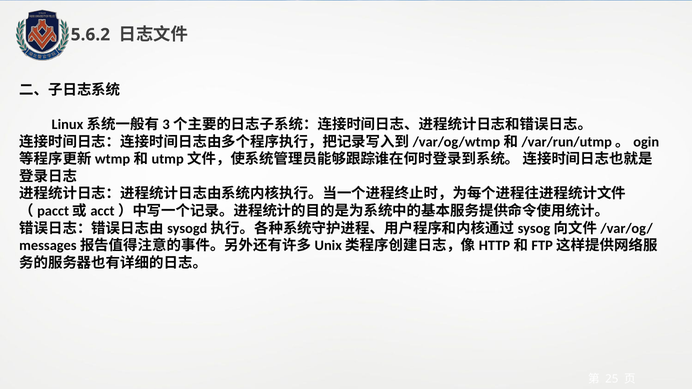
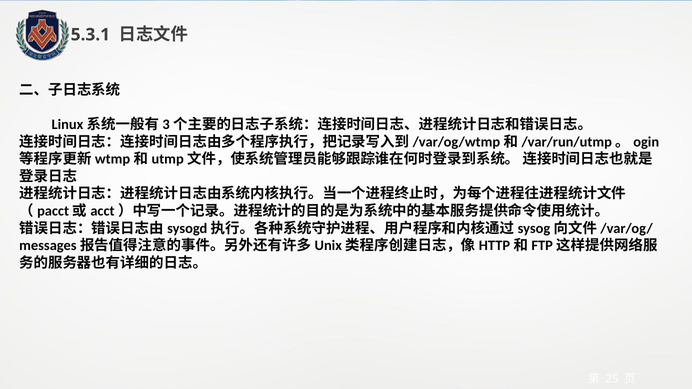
5.6.2: 5.6.2 -> 5.3.1
